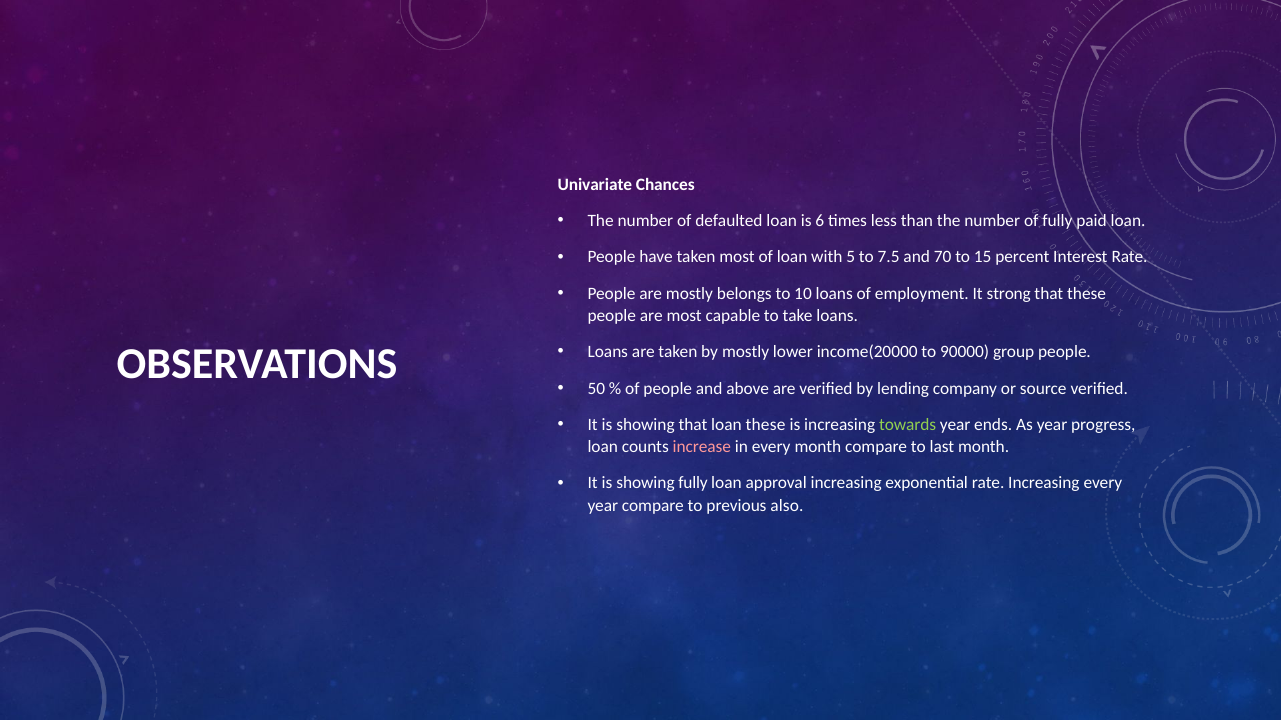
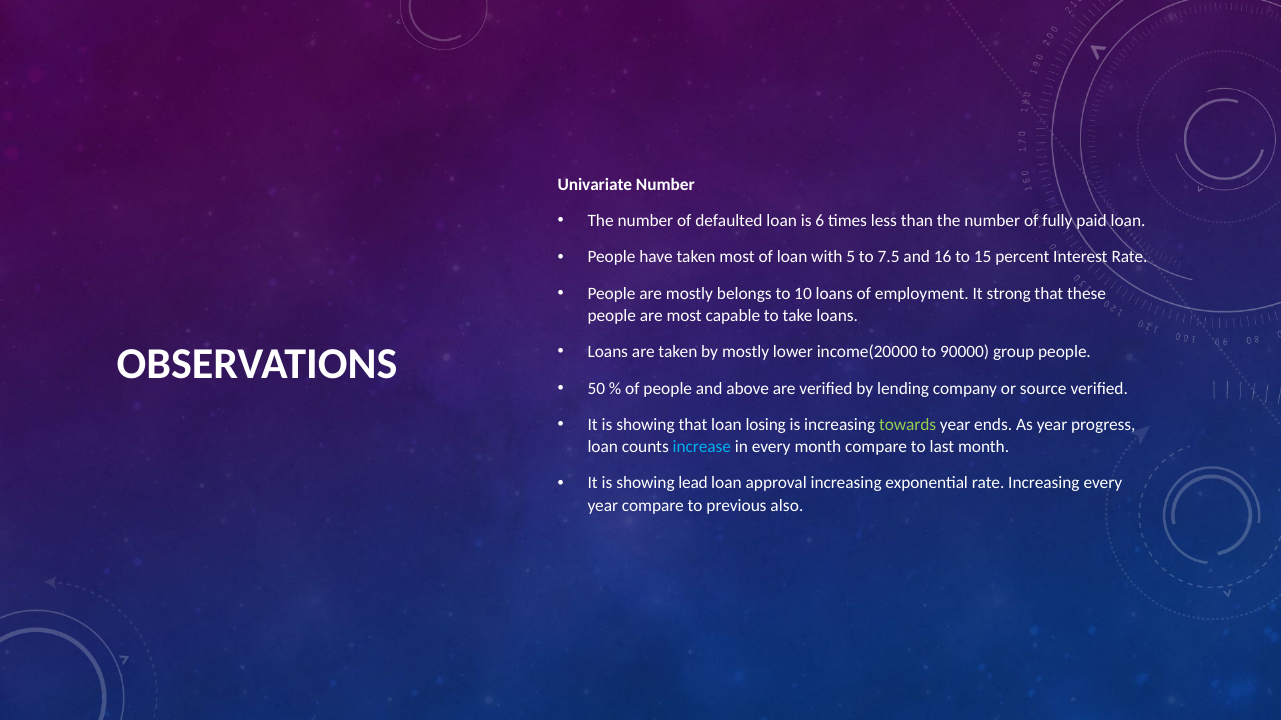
Univariate Chances: Chances -> Number
70: 70 -> 16
loan these: these -> losing
increase colour: pink -> light blue
showing fully: fully -> lead
